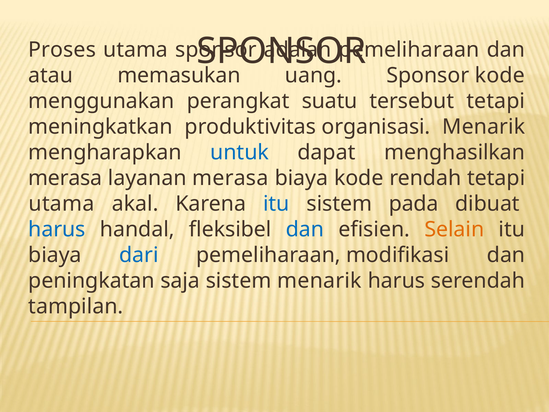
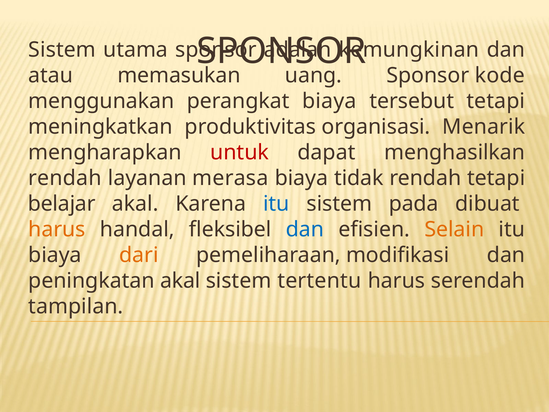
Proses at (62, 50): Proses -> Sistem
pemeliharaan at (409, 50): pemeliharaan -> kemungkinan
perangkat suatu: suatu -> biaya
untuk colour: blue -> red
merasa at (65, 178): merasa -> rendah
biaya kode: kode -> tidak
utama at (61, 204): utama -> belajar
harus at (57, 229) colour: blue -> orange
dari colour: blue -> orange
peningkatan saja: saja -> akal
sistem menarik: menarik -> tertentu
